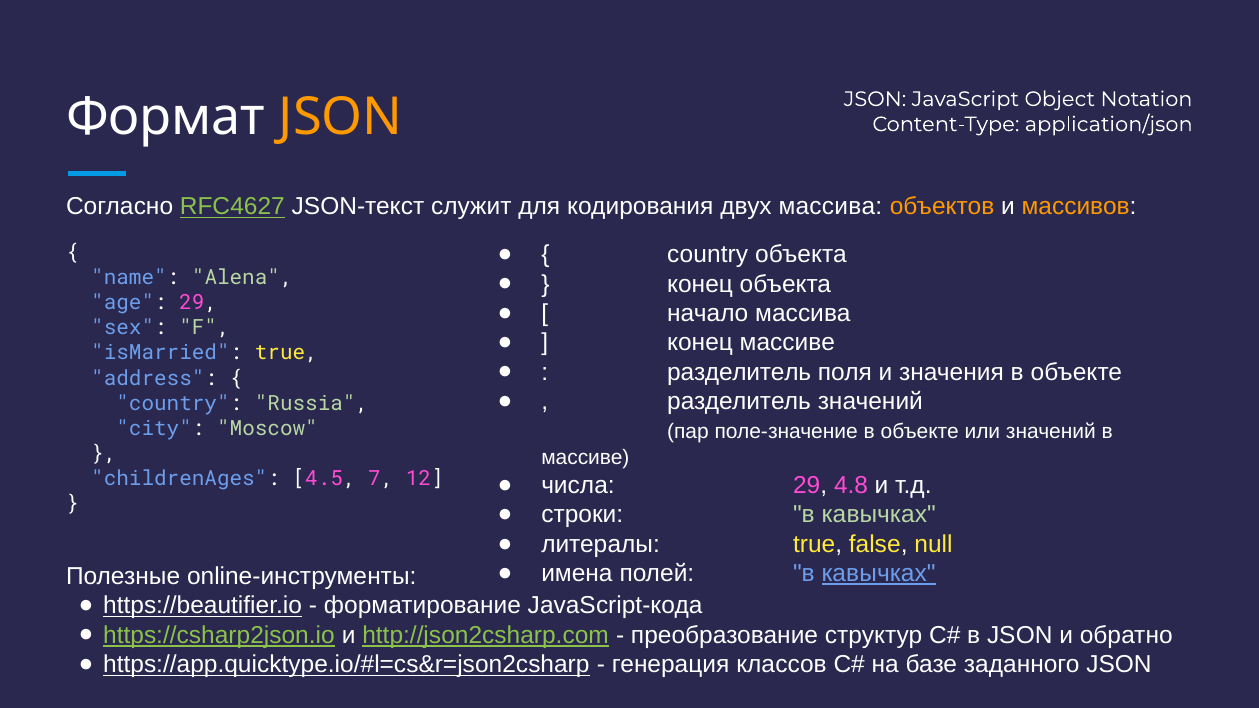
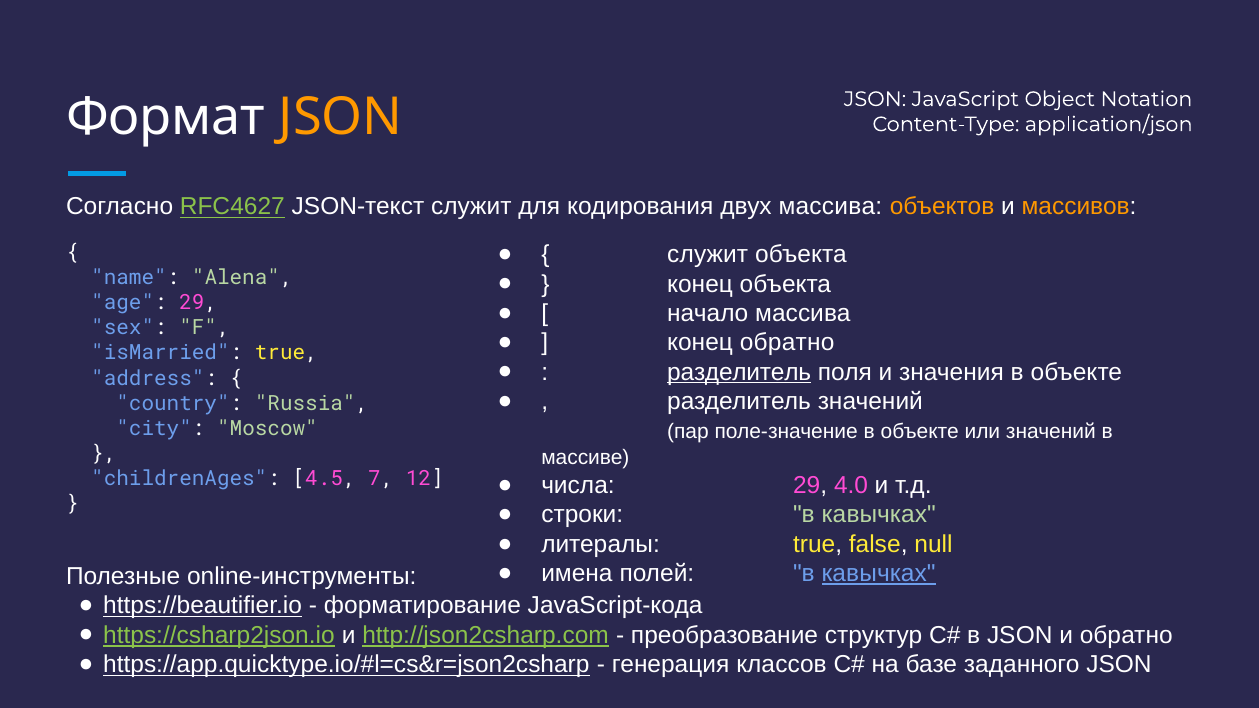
country at (708, 255): country -> служит
конец массиве: массиве -> обратно
разделитель at (739, 372) underline: none -> present
4.8: 4.8 -> 4.0
